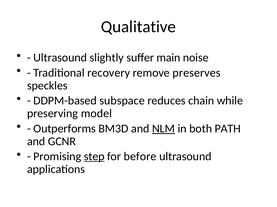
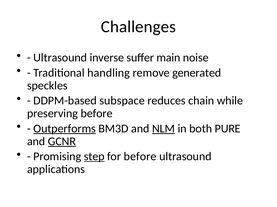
Qualitative: Qualitative -> Challenges
slightly: slightly -> inverse
recovery: recovery -> handling
preserves: preserves -> generated
preserving model: model -> before
Outperforms underline: none -> present
PATH: PATH -> PURE
GCNR underline: none -> present
